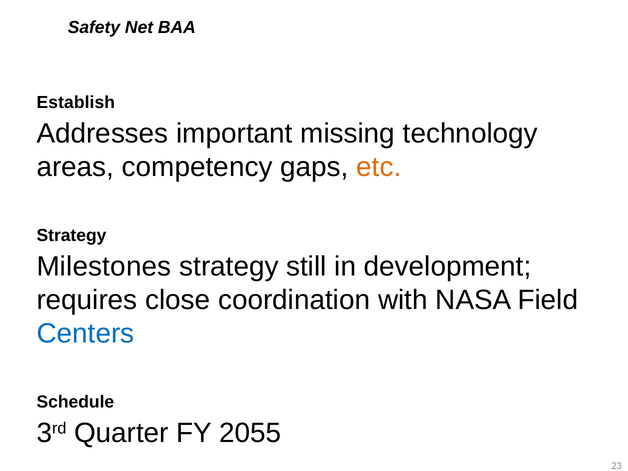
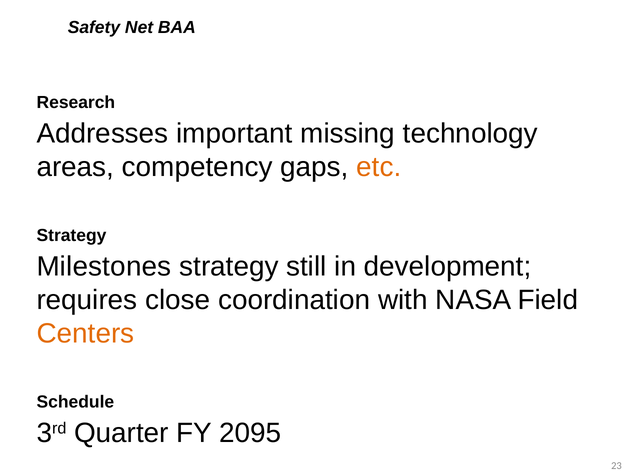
Establish: Establish -> Research
Centers colour: blue -> orange
2055: 2055 -> 2095
